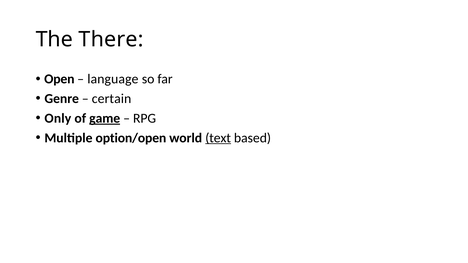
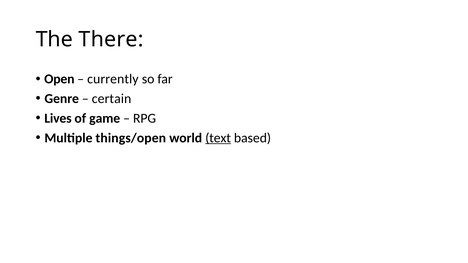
language: language -> currently
Only: Only -> Lives
game underline: present -> none
option/open: option/open -> things/open
